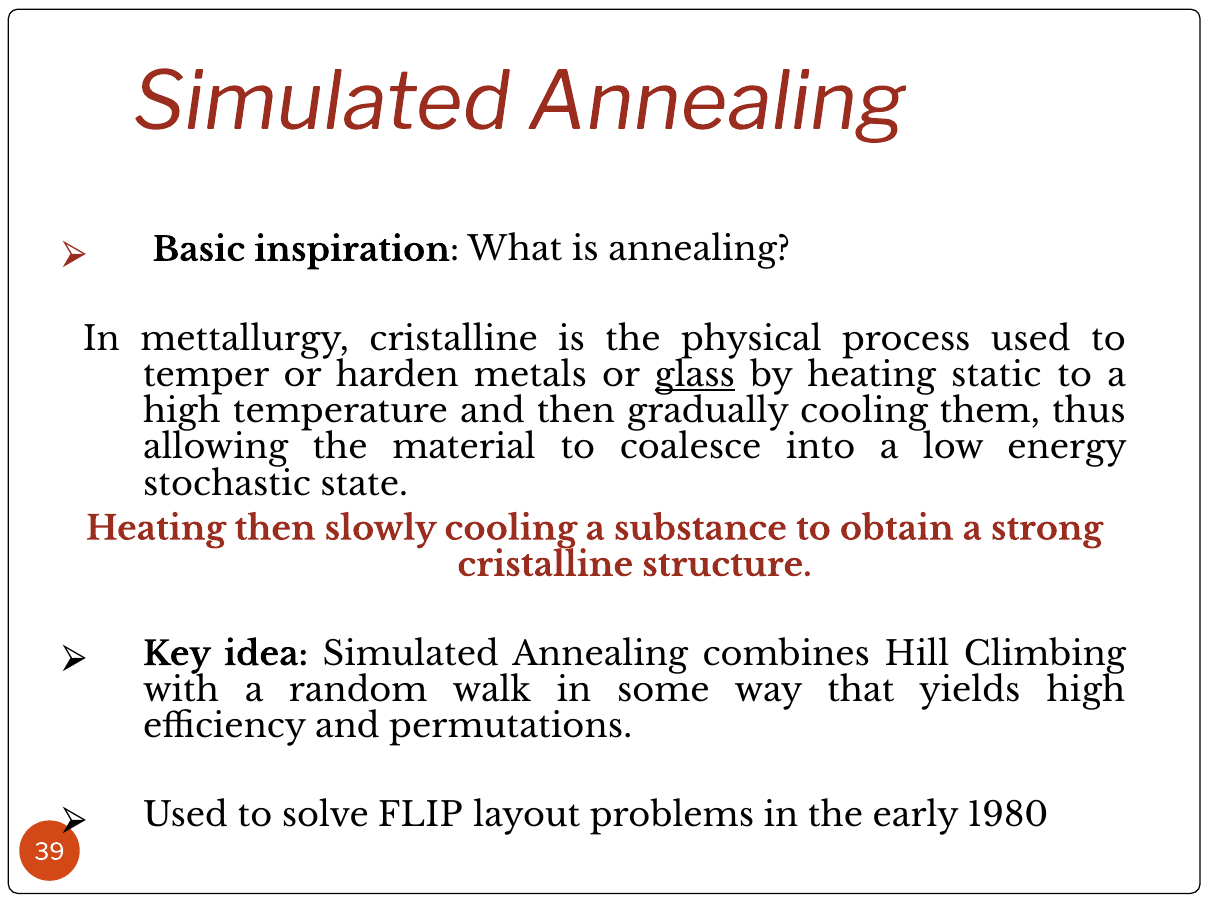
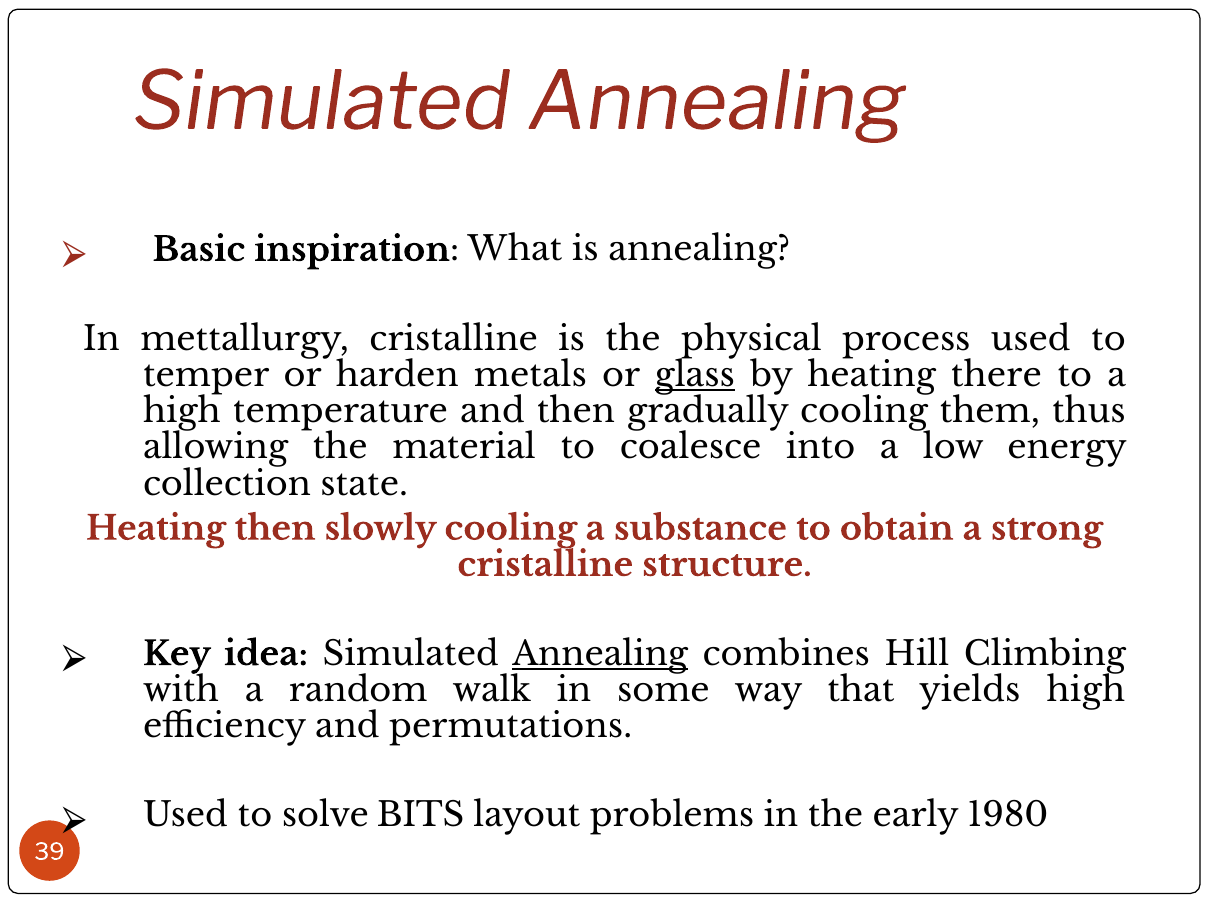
static: static -> there
stochastic: stochastic -> collection
Annealing at (600, 655) underline: none -> present
FLIP: FLIP -> BITS
